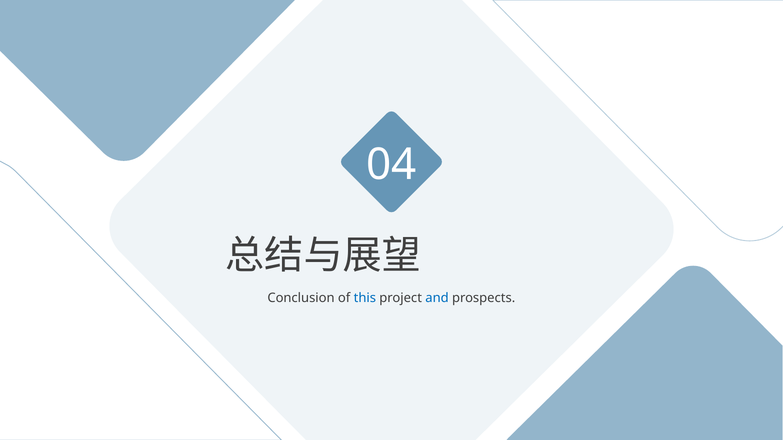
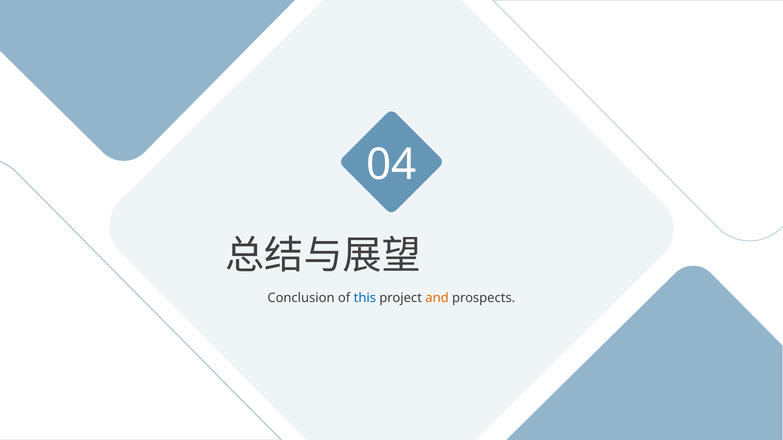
and colour: blue -> orange
